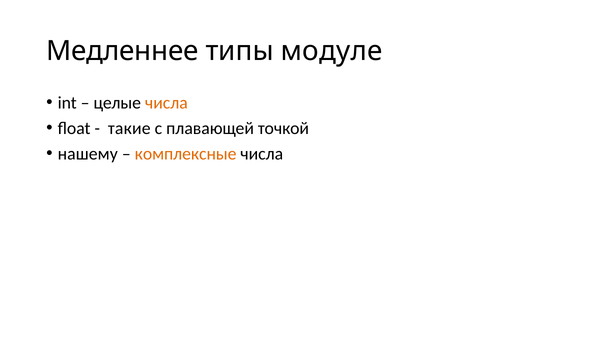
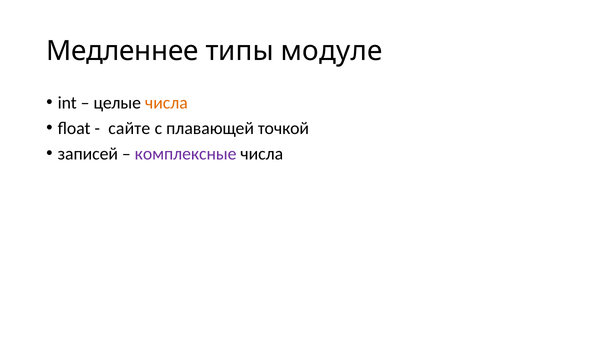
такие: такие -> сайте
нашему: нашему -> записей
комплексные colour: orange -> purple
